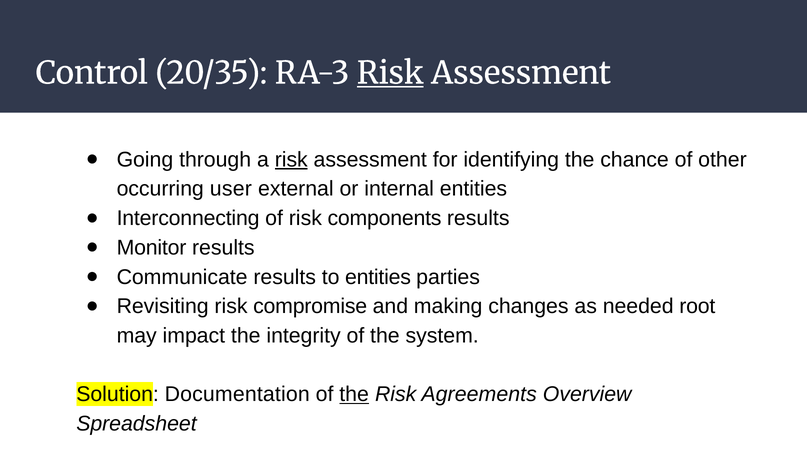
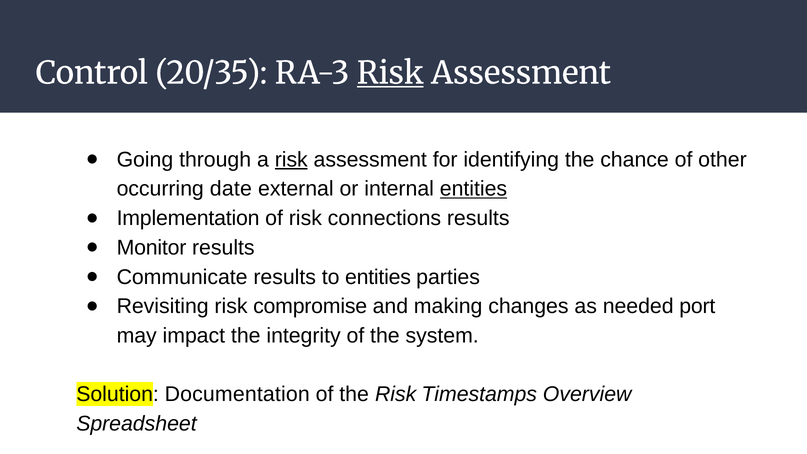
user: user -> date
entities at (473, 189) underline: none -> present
Interconnecting: Interconnecting -> Implementation
components: components -> connections
root: root -> port
the at (354, 394) underline: present -> none
Agreements: Agreements -> Timestamps
